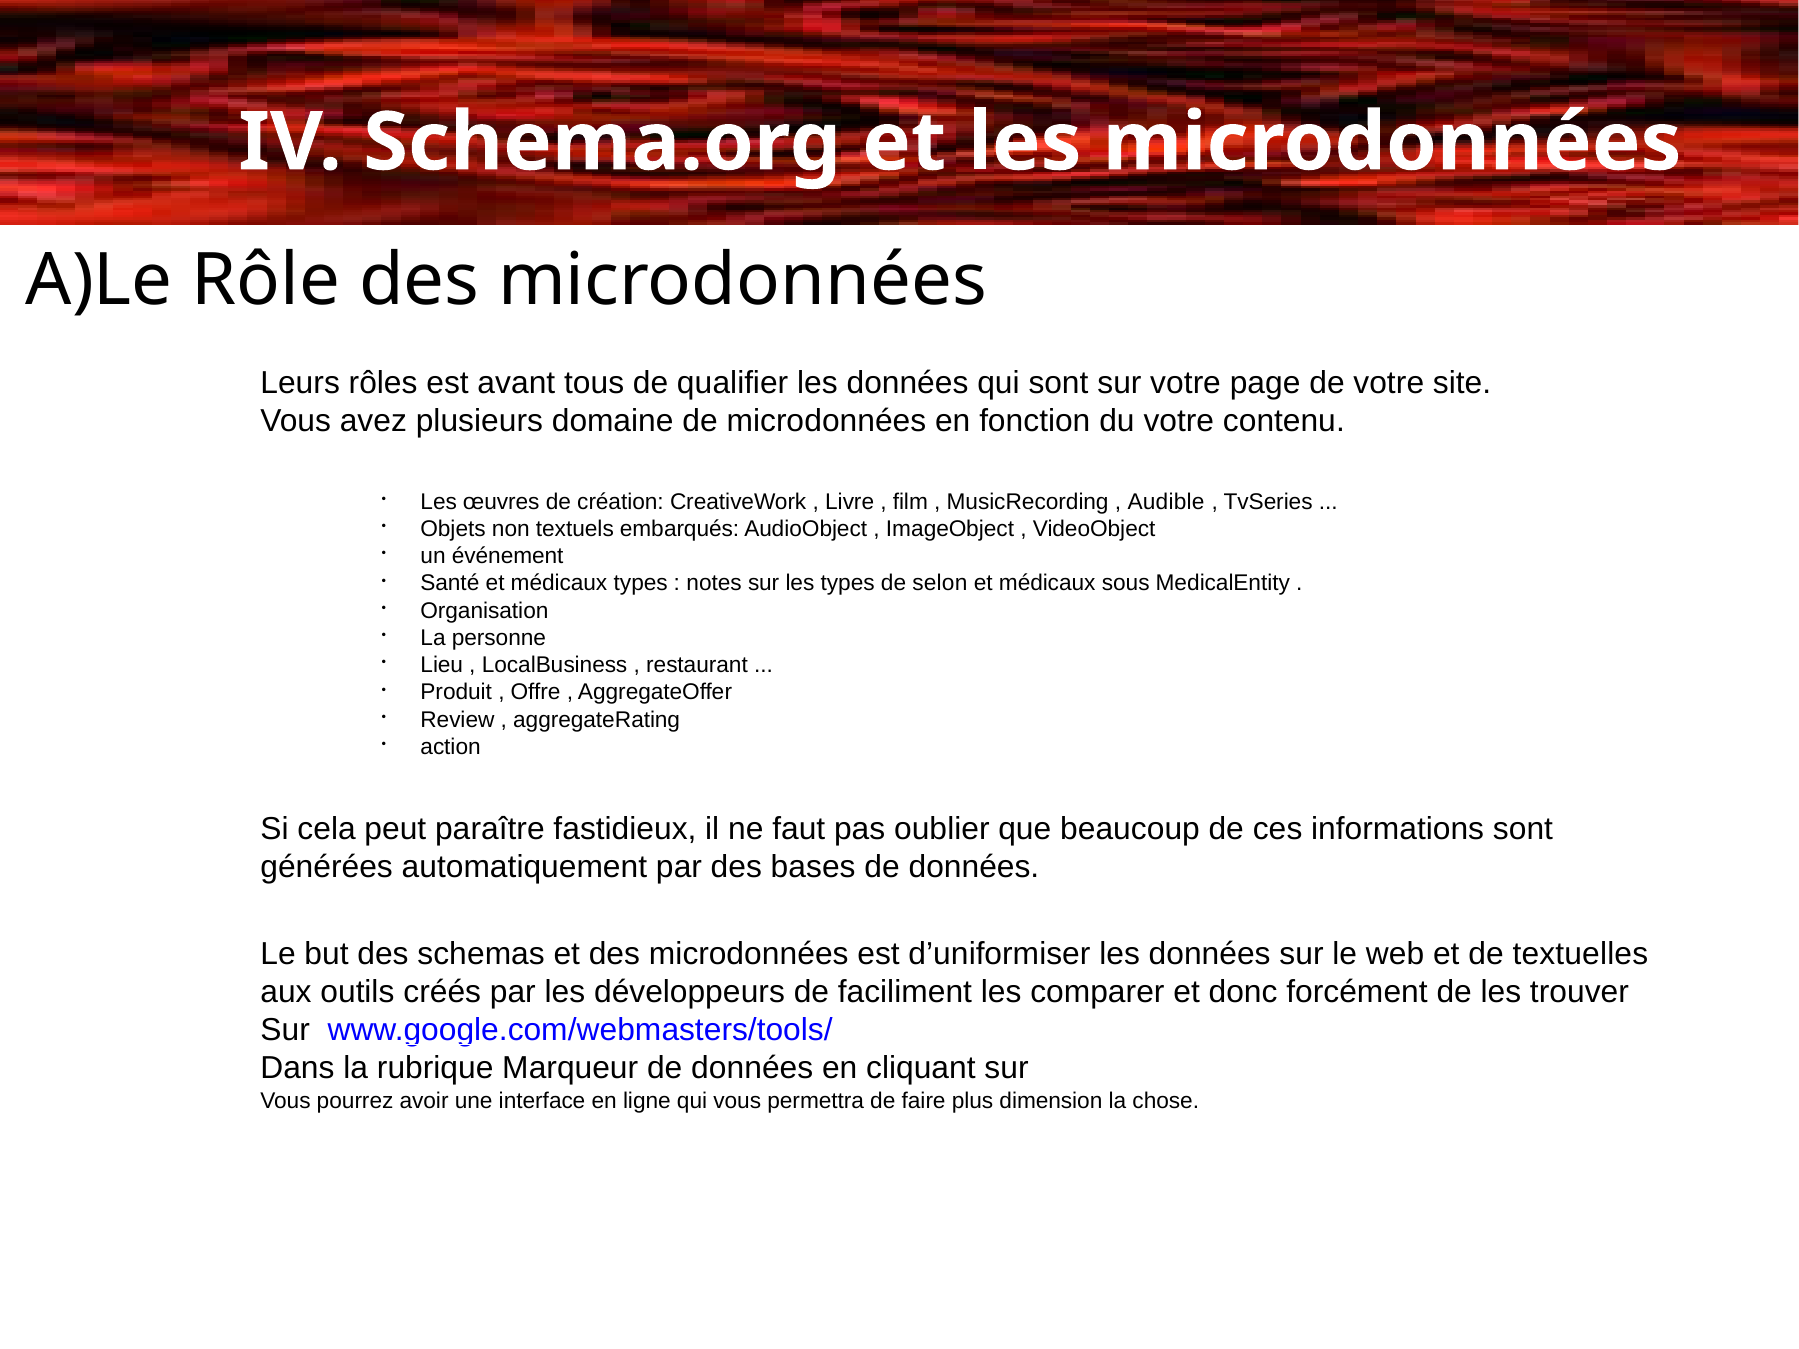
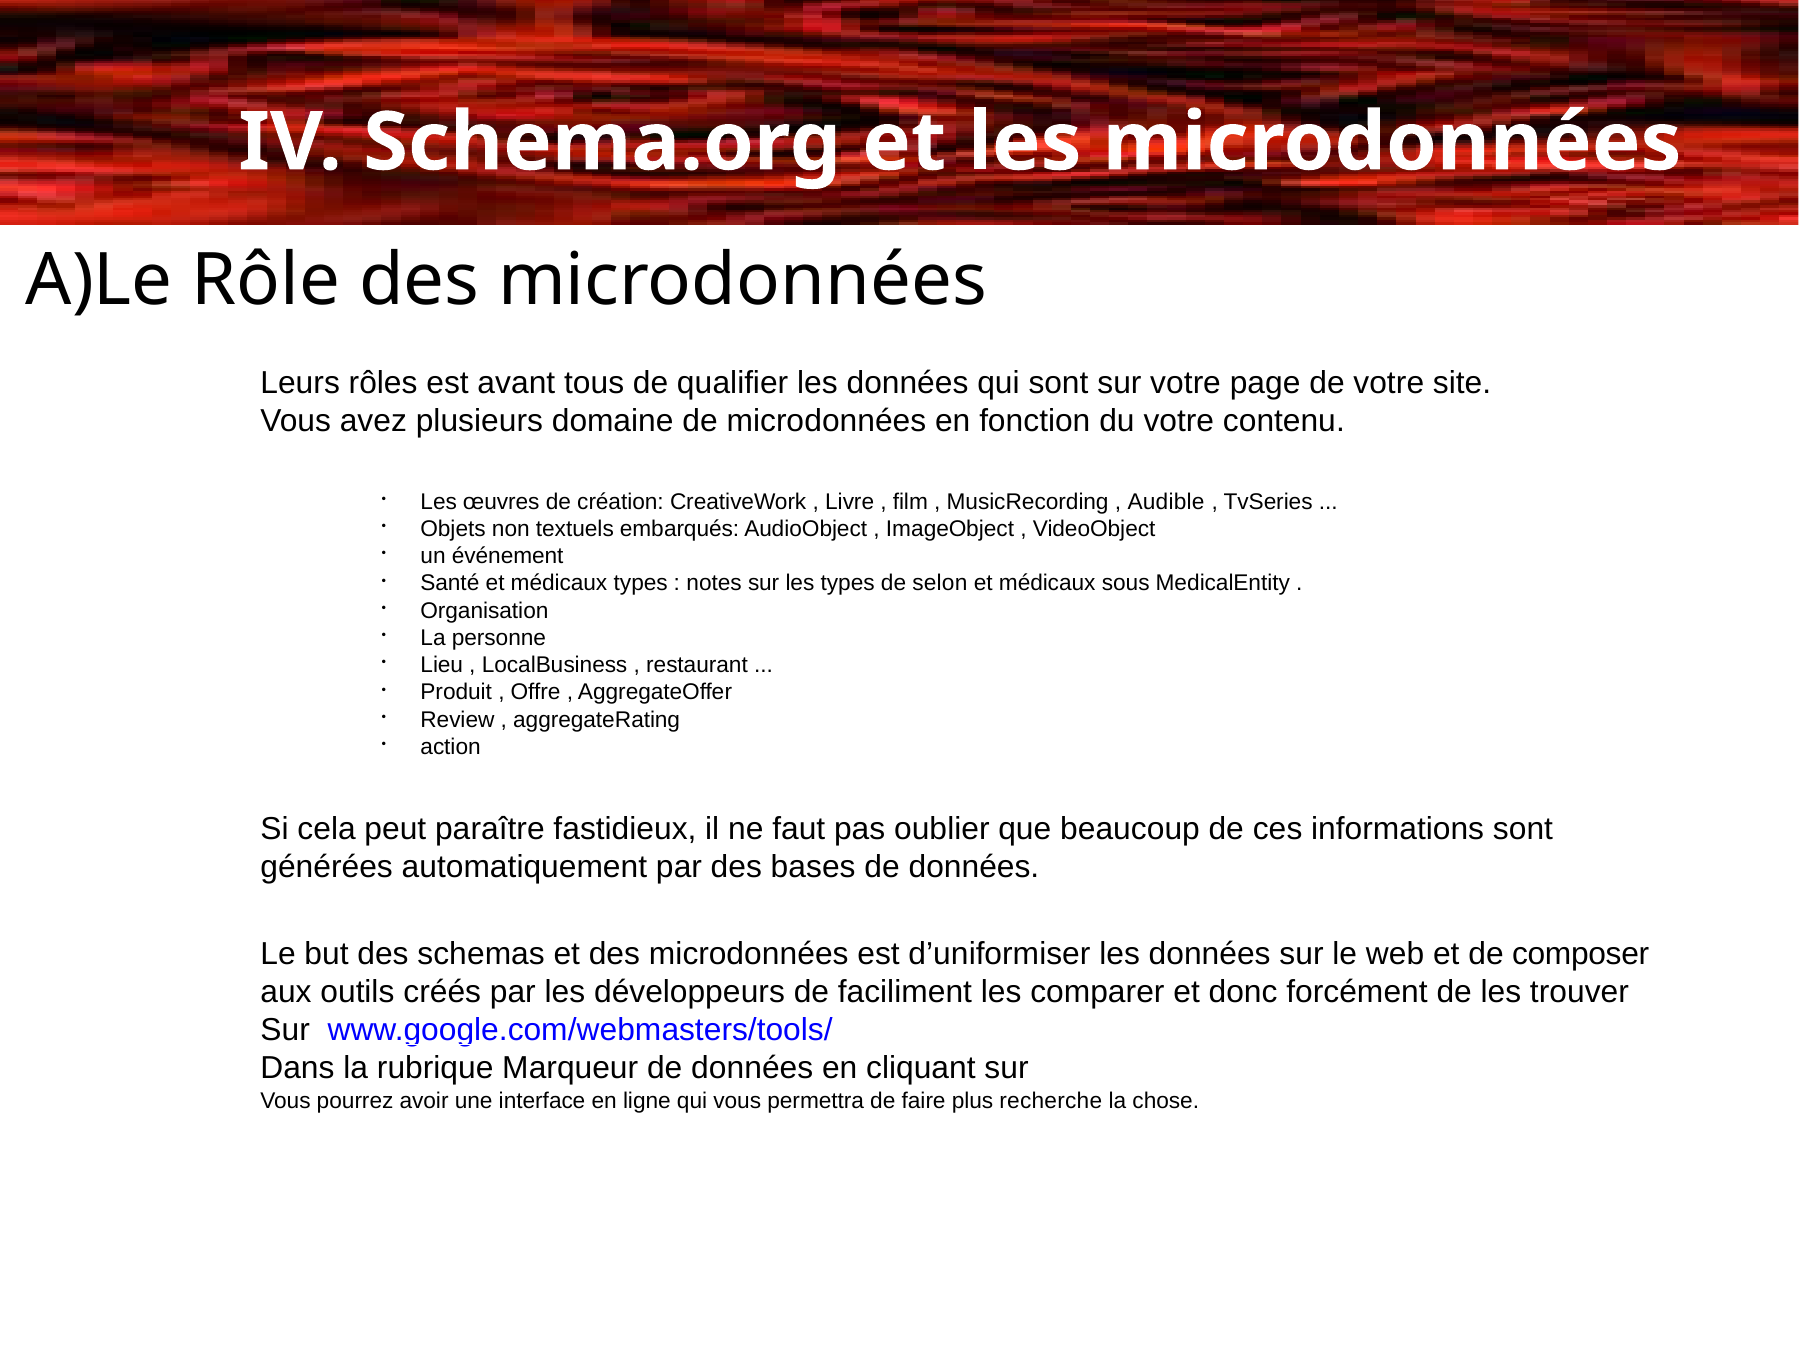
textuelles: textuelles -> composer
dimension: dimension -> recherche
